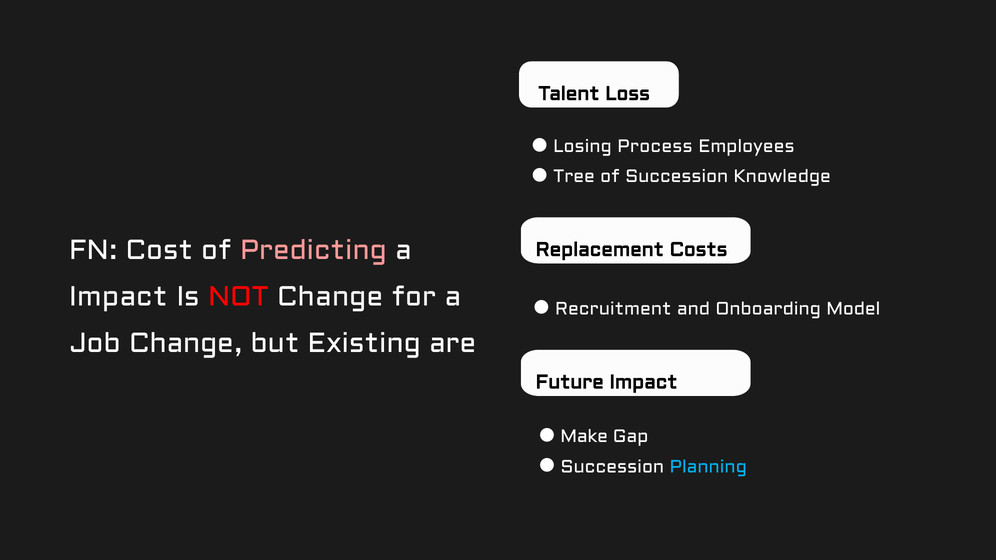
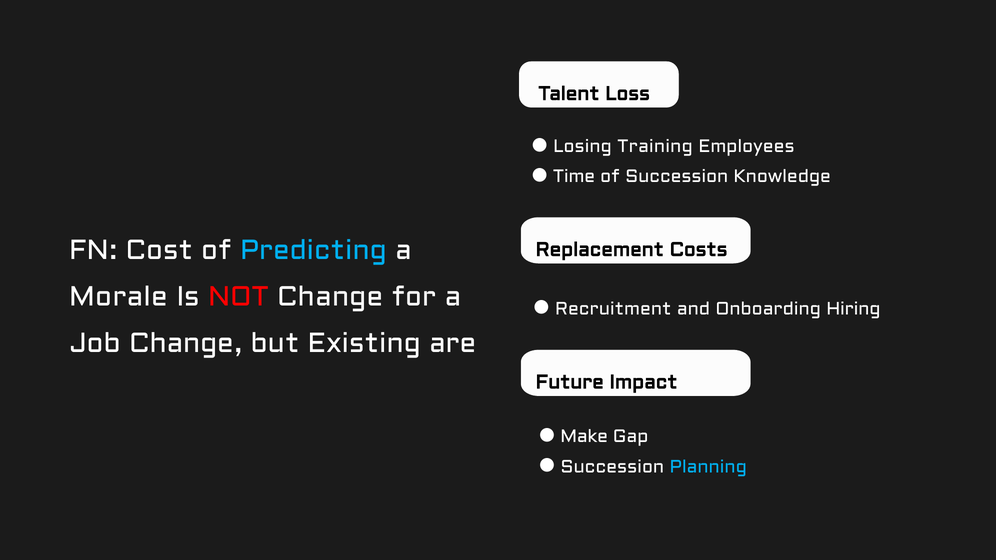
Process: Process -> Training
Tree: Tree -> Time
Predicting colour: pink -> light blue
Impact at (119, 297): Impact -> Morale
Model: Model -> Hiring
